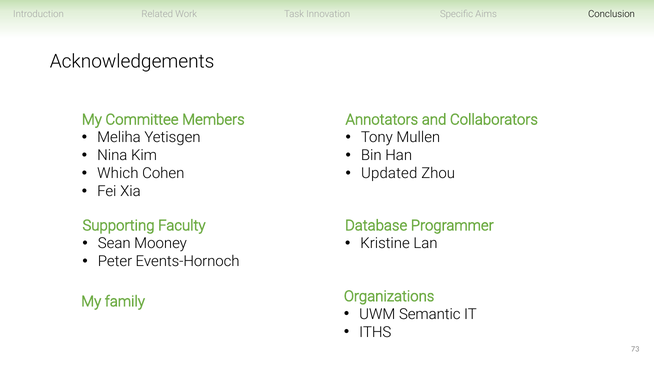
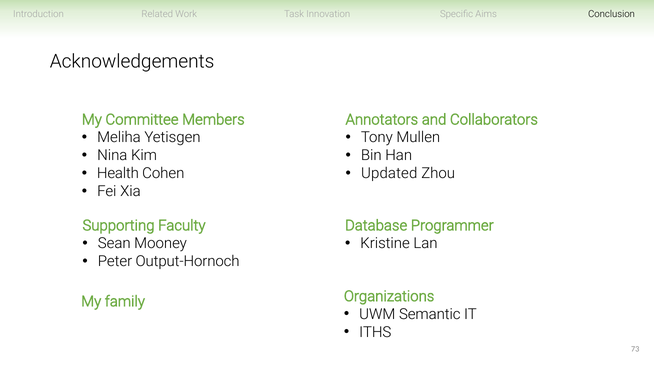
Which: Which -> Health
Events-Hornoch: Events-Hornoch -> Output-Hornoch
